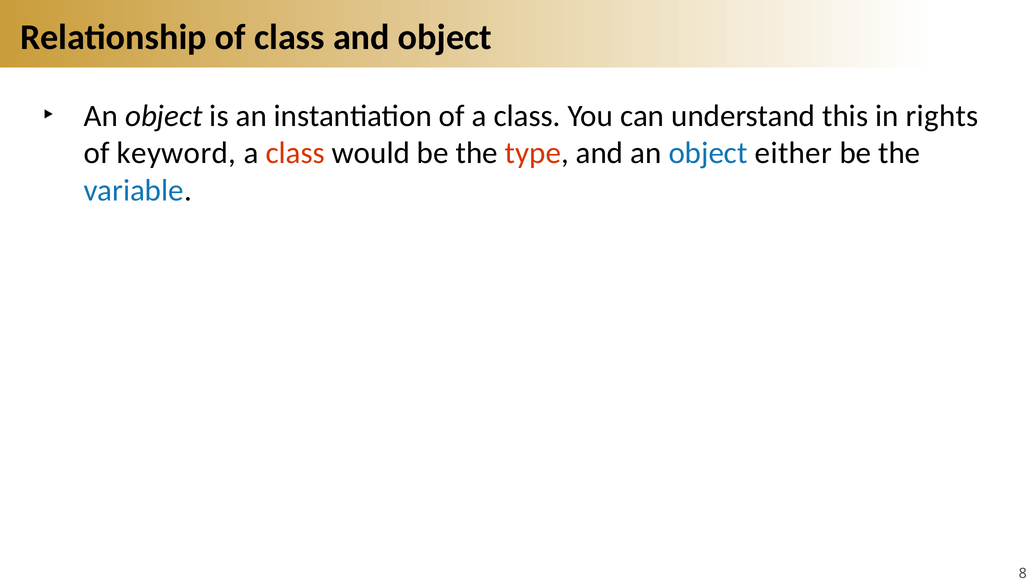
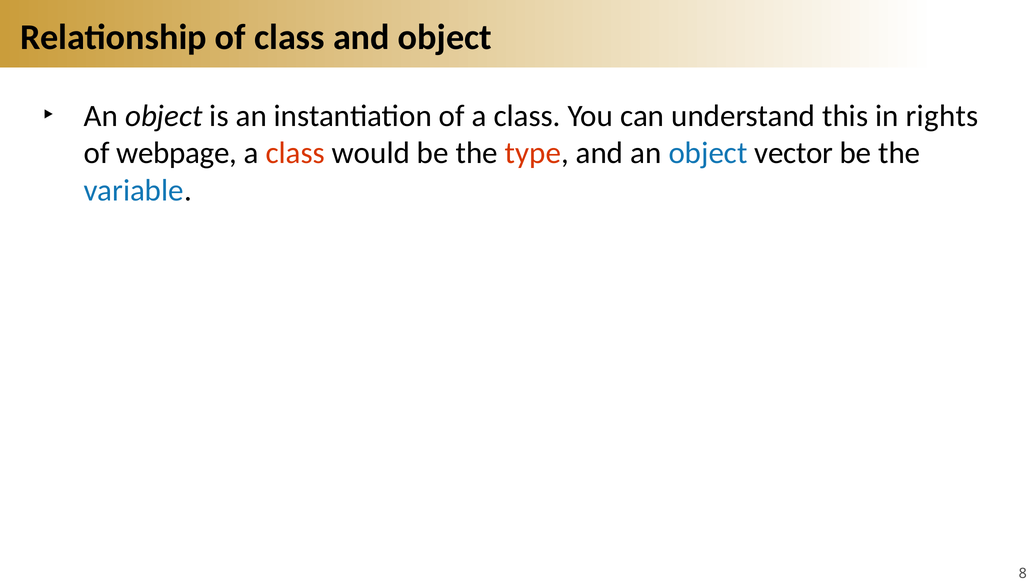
keyword: keyword -> webpage
either: either -> vector
